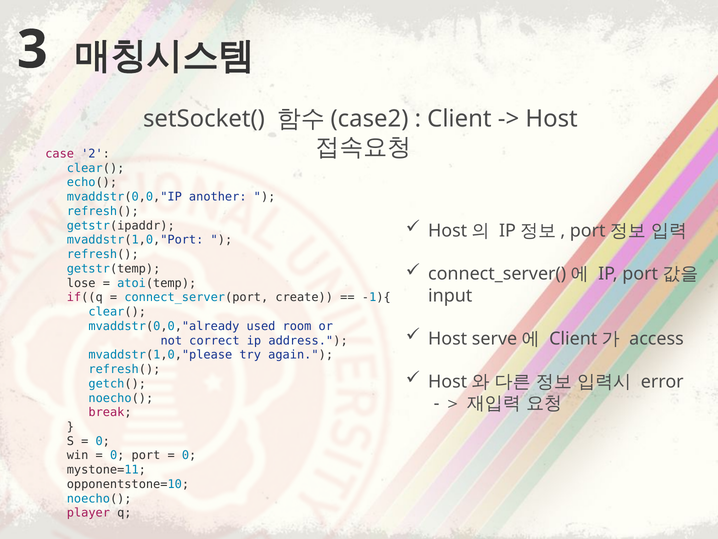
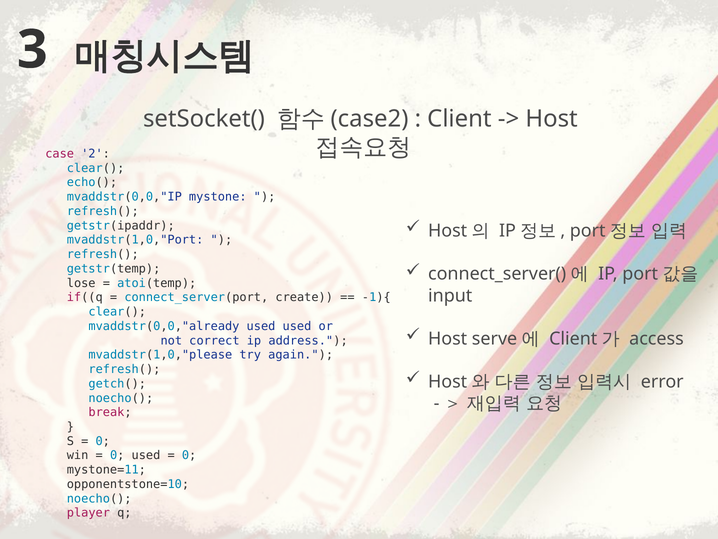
another: another -> mystone
used room: room -> used
0 port: port -> used
